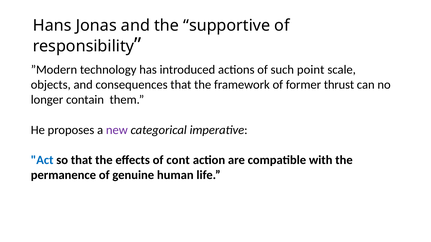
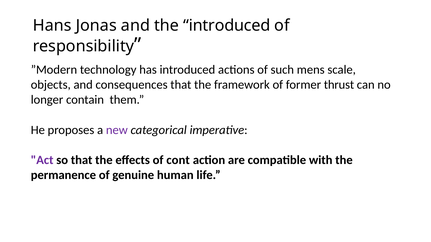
the supportive: supportive -> introduced
point: point -> mens
Act colour: blue -> purple
